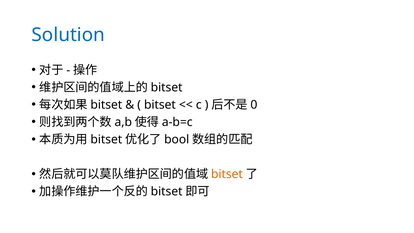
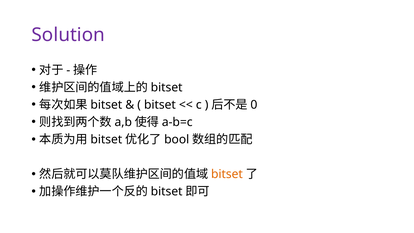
Solution colour: blue -> purple
